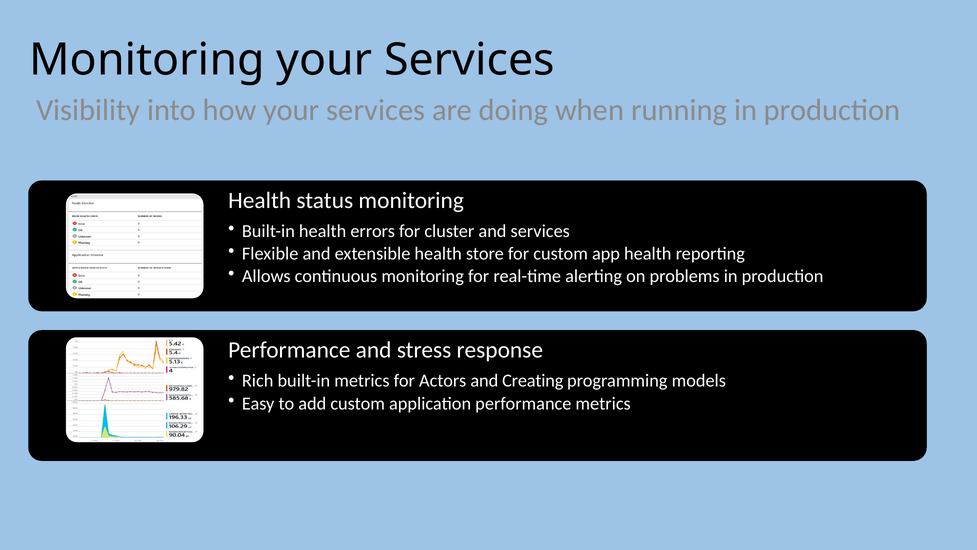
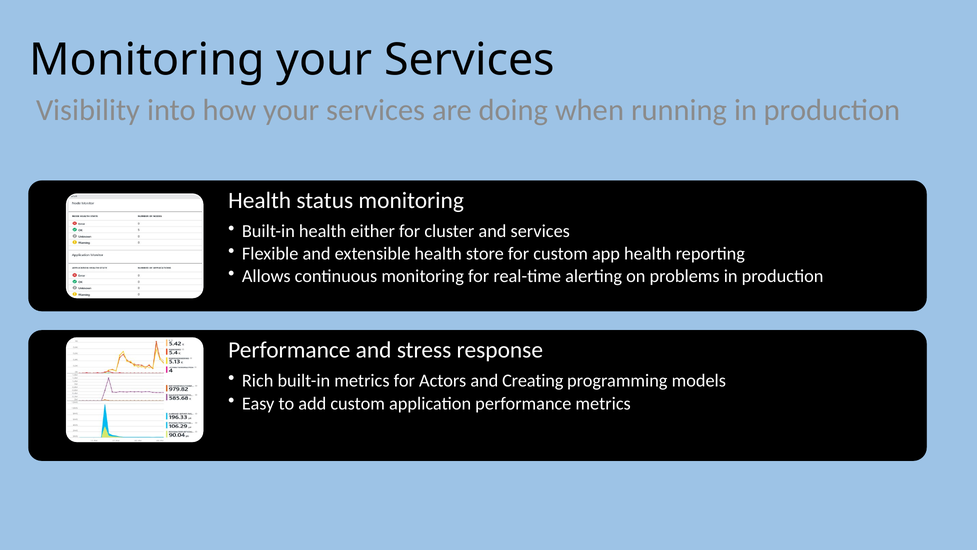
errors: errors -> either
